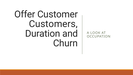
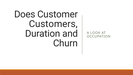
Offer: Offer -> Does
